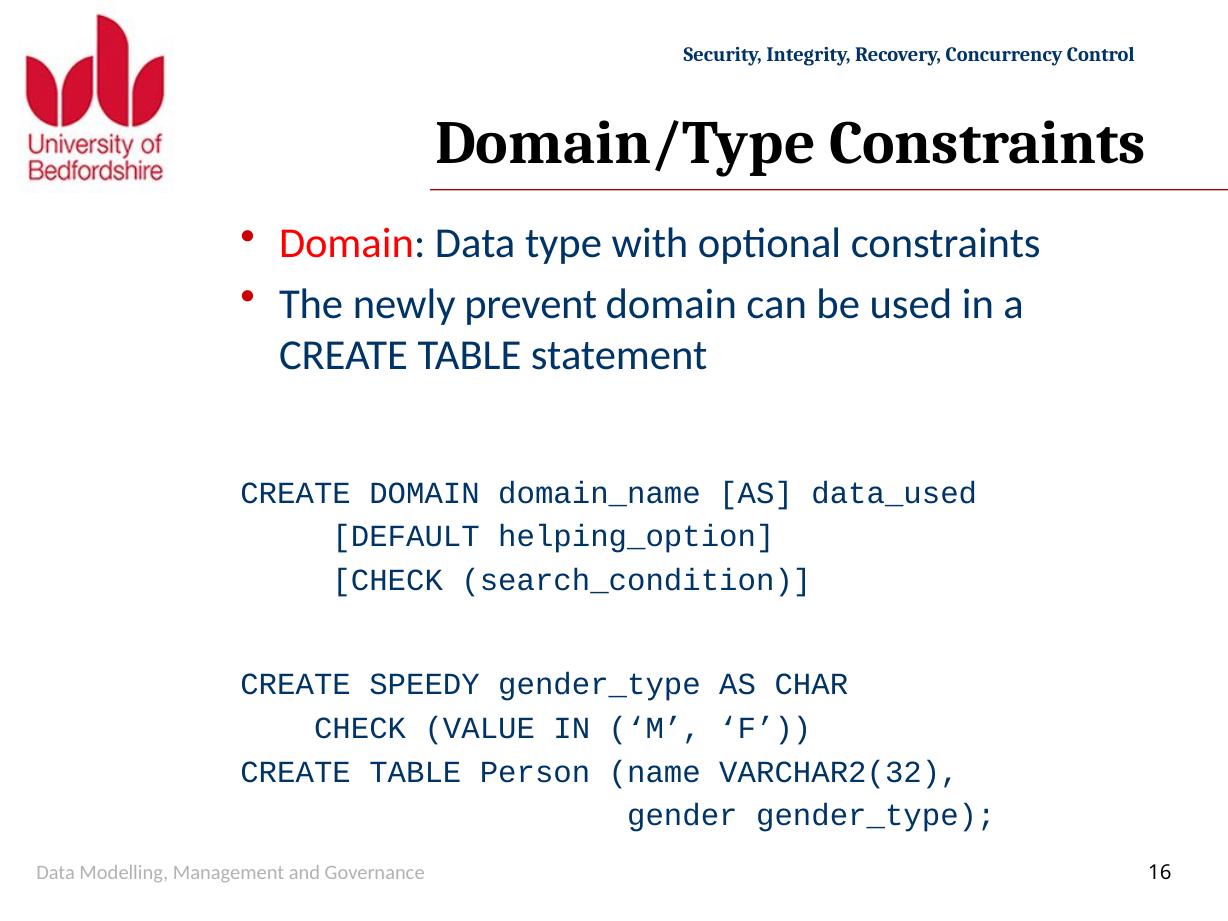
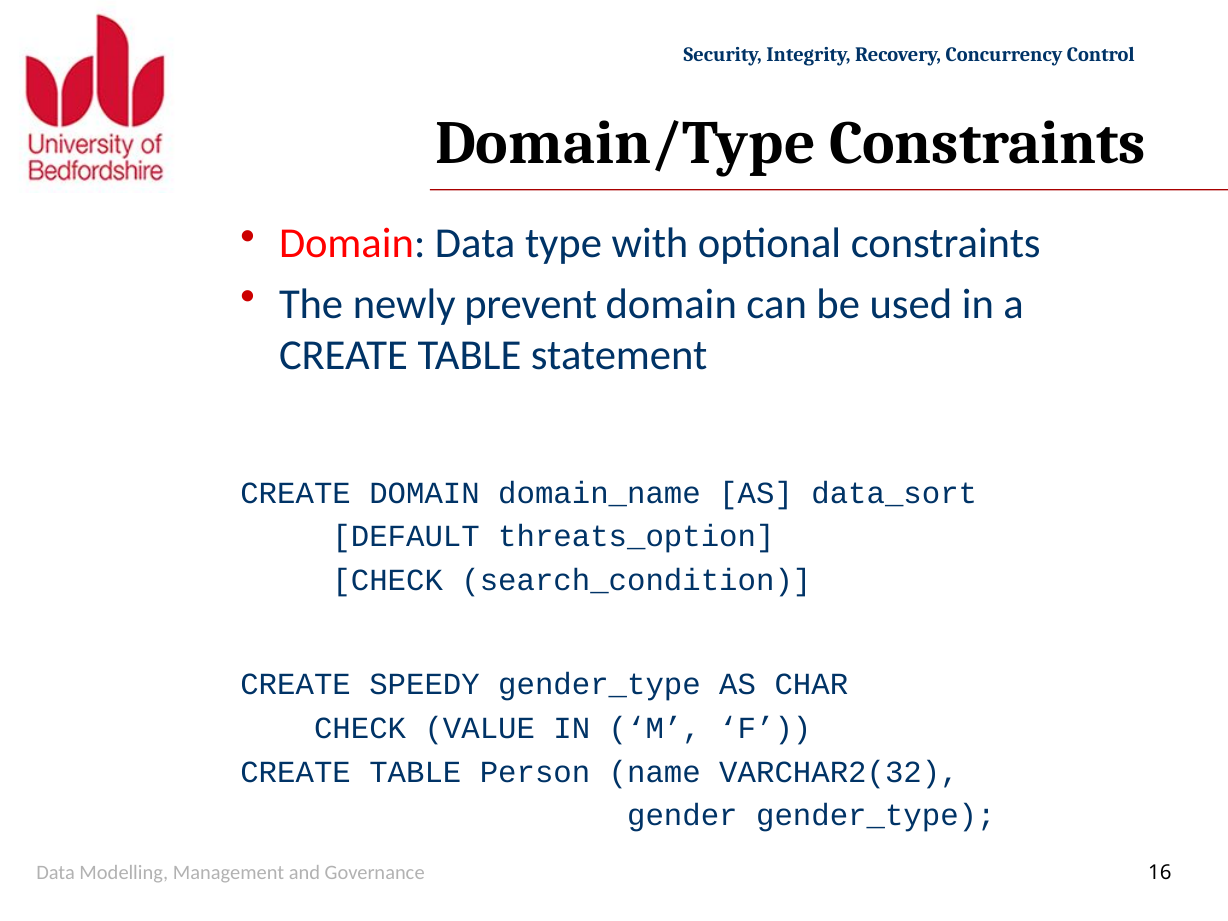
data_used: data_used -> data_sort
helping_option: helping_option -> threats_option
